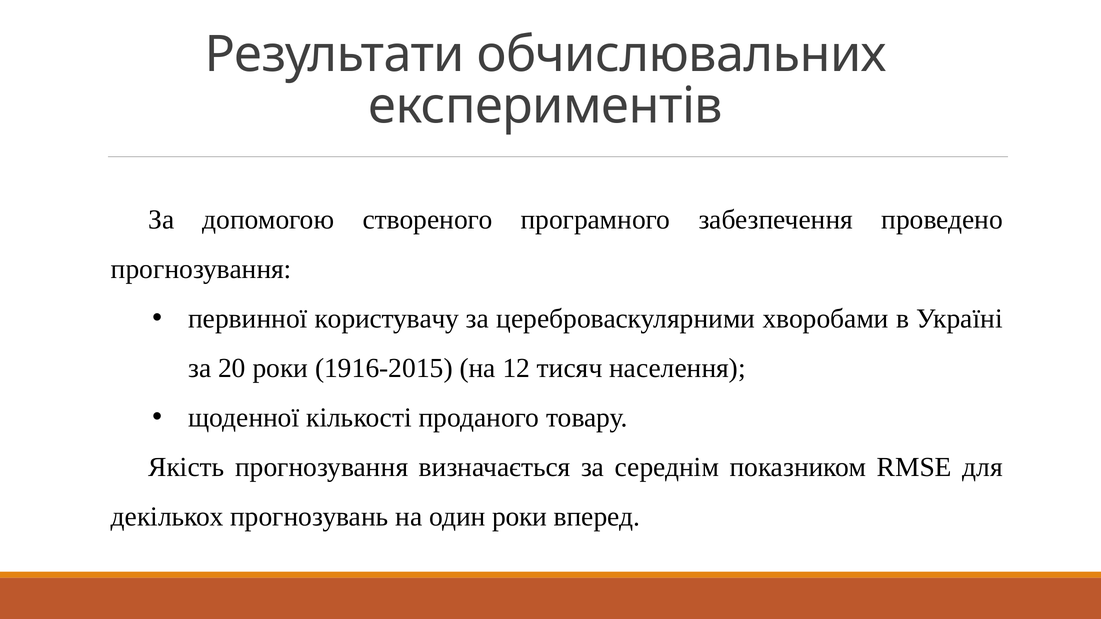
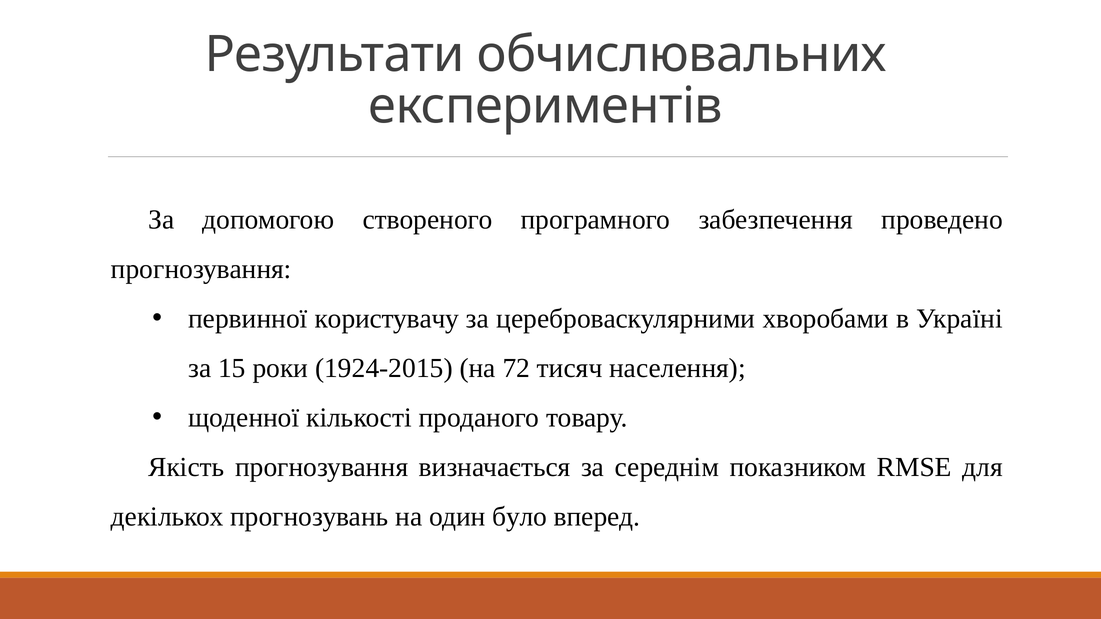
20: 20 -> 15
1916-2015: 1916-2015 -> 1924-2015
12: 12 -> 72
один роки: роки -> було
